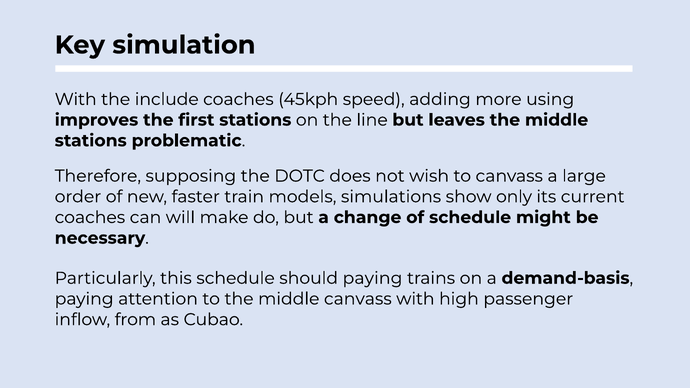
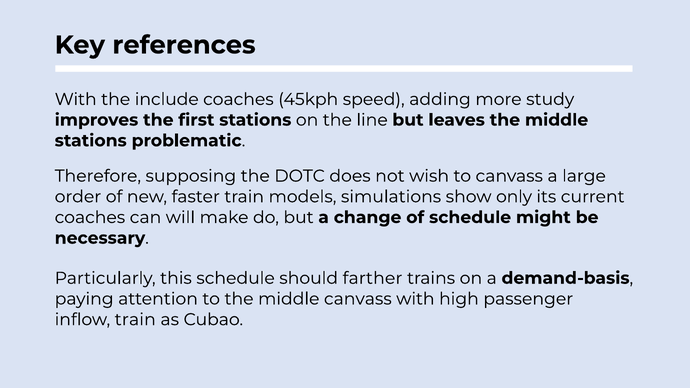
simulation: simulation -> references
using: using -> study
should paying: paying -> farther
inflow from: from -> train
